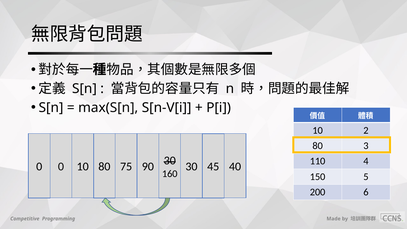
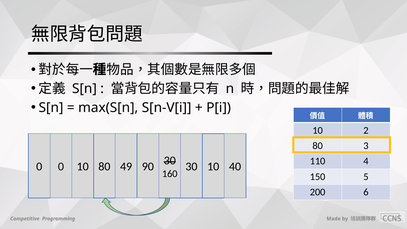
75: 75 -> 49
30 45: 45 -> 10
